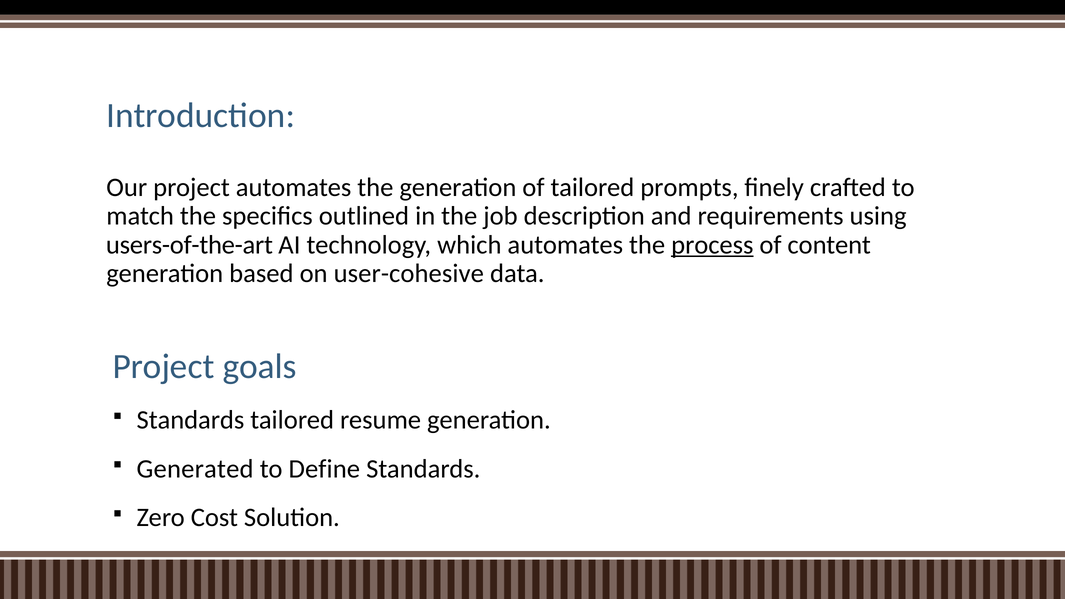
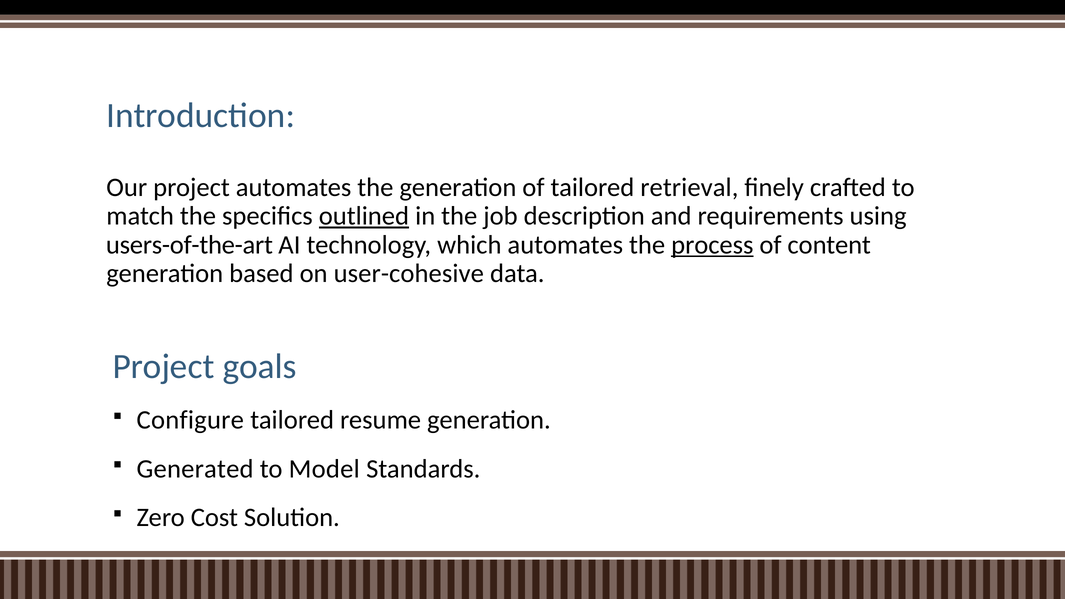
prompts: prompts -> retrieval
outlined underline: none -> present
Standards at (190, 420): Standards -> Configure
Define: Define -> Model
